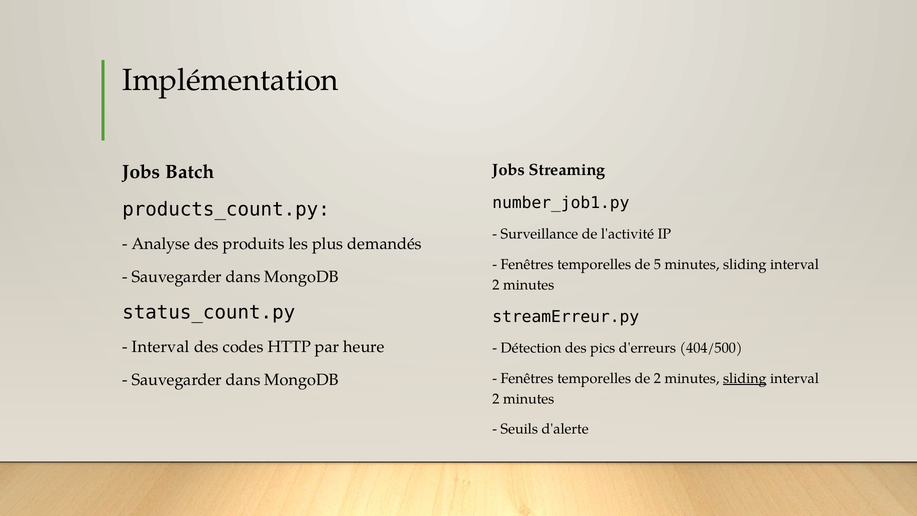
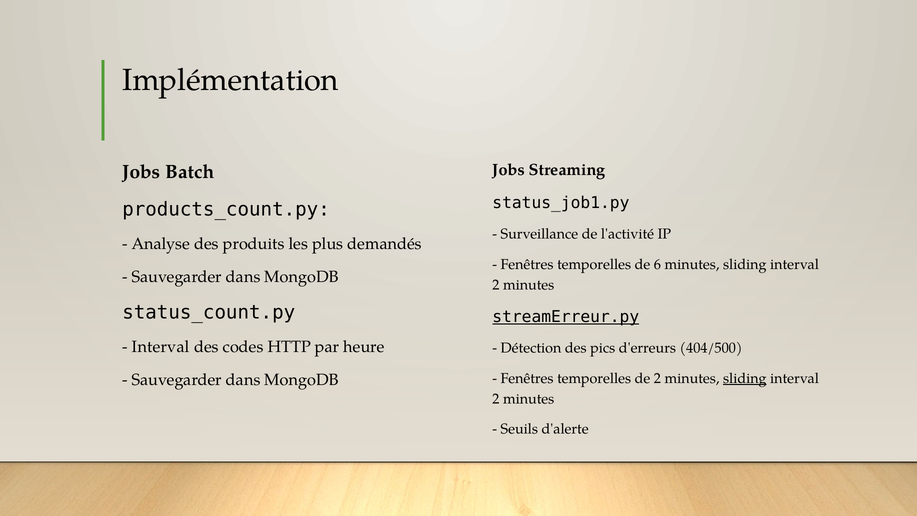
number_job1.py: number_job1.py -> status_job1.py
5: 5 -> 6
streamErreur.py underline: none -> present
